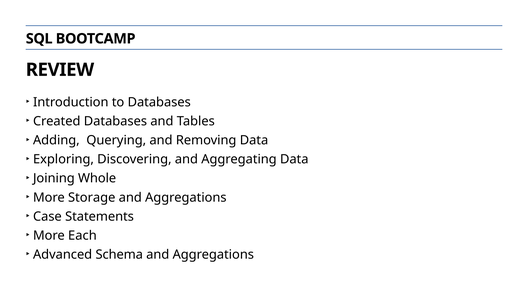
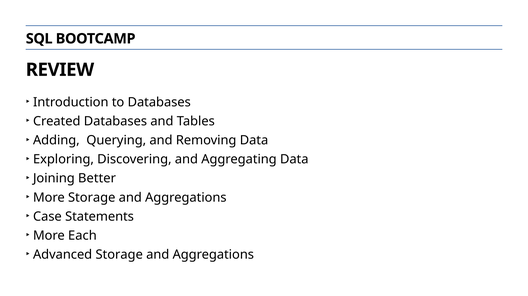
Whole: Whole -> Better
Advanced Schema: Schema -> Storage
